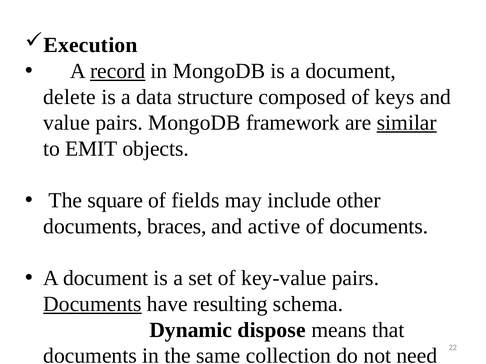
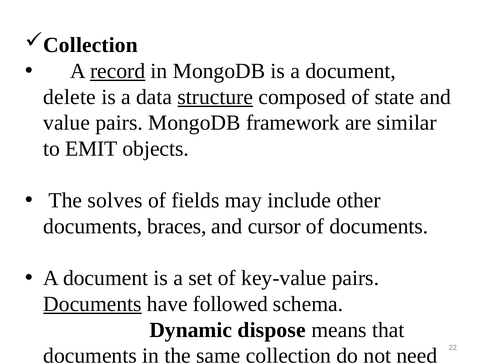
Execution at (91, 45): Execution -> Collection
structure at (215, 97) underline: none -> present
keys: keys -> state
similar underline: present -> none
square: square -> solves
active: active -> cursor
resulting: resulting -> followed
